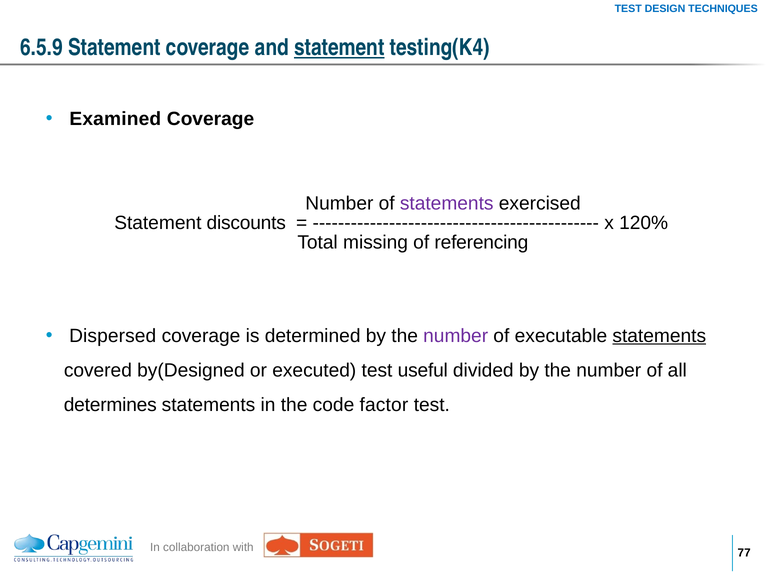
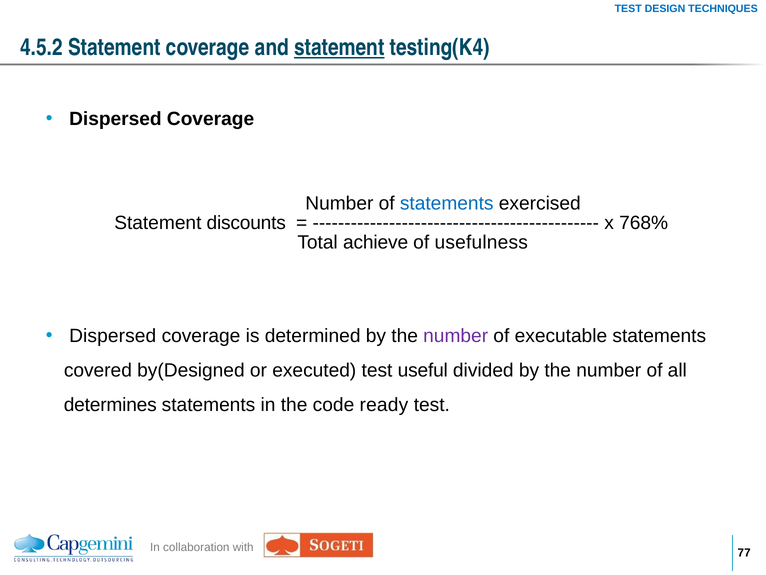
6.5.9: 6.5.9 -> 4.5.2
Examined at (115, 119): Examined -> Dispersed
statements at (447, 203) colour: purple -> blue
120%: 120% -> 768%
missing: missing -> achieve
referencing: referencing -> usefulness
statements at (659, 336) underline: present -> none
factor: factor -> ready
